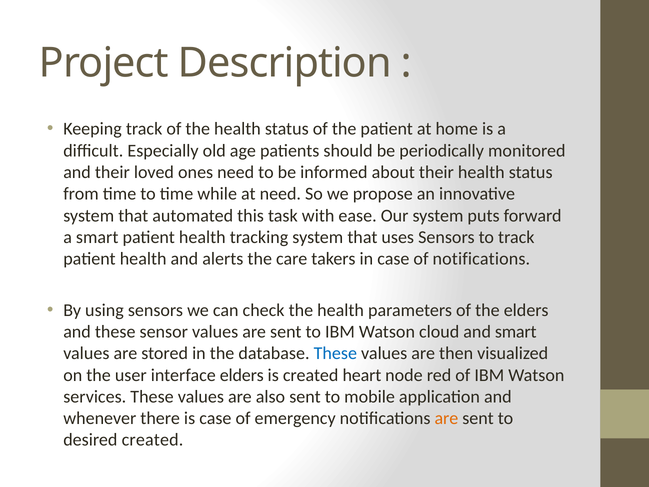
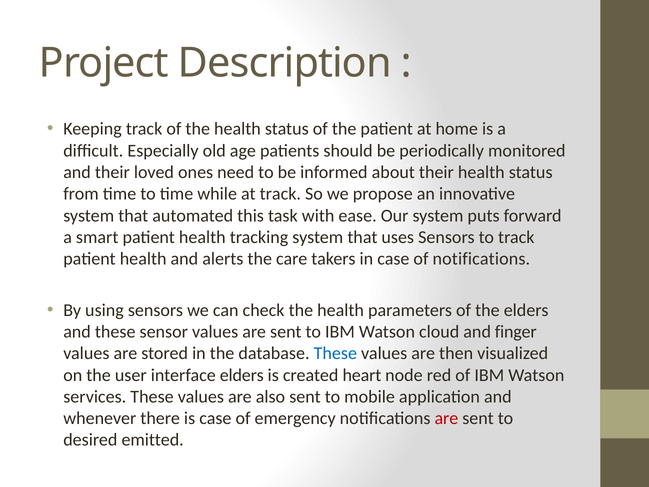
at need: need -> track
and smart: smart -> finger
are at (446, 418) colour: orange -> red
desired created: created -> emitted
